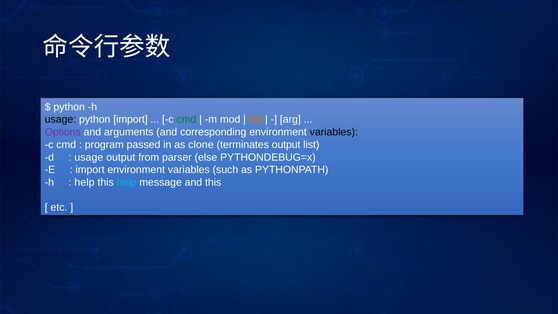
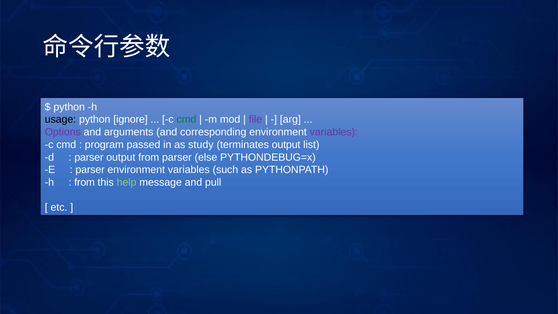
python import: import -> ignore
file colour: orange -> purple
variables at (334, 132) colour: black -> purple
clone: clone -> study
usage at (89, 157): usage -> parser
import at (90, 170): import -> parser
help at (84, 182): help -> from
help at (127, 182) colour: light blue -> light green
and this: this -> pull
